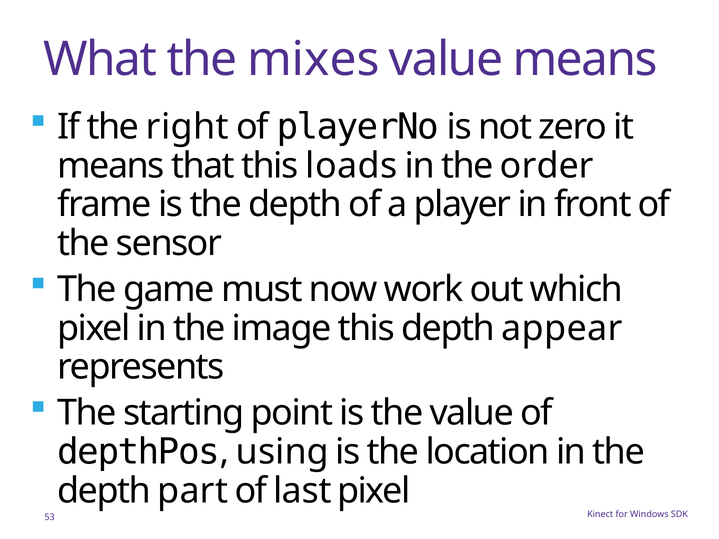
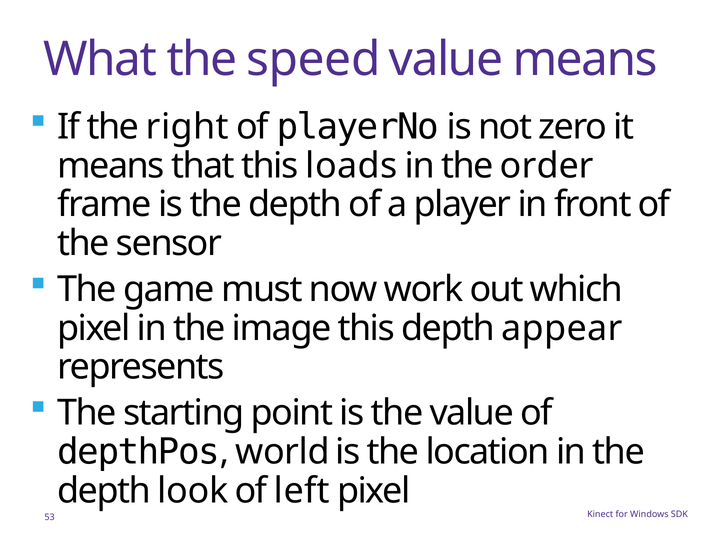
mixes: mixes -> speed
using: using -> world
part: part -> look
last: last -> left
